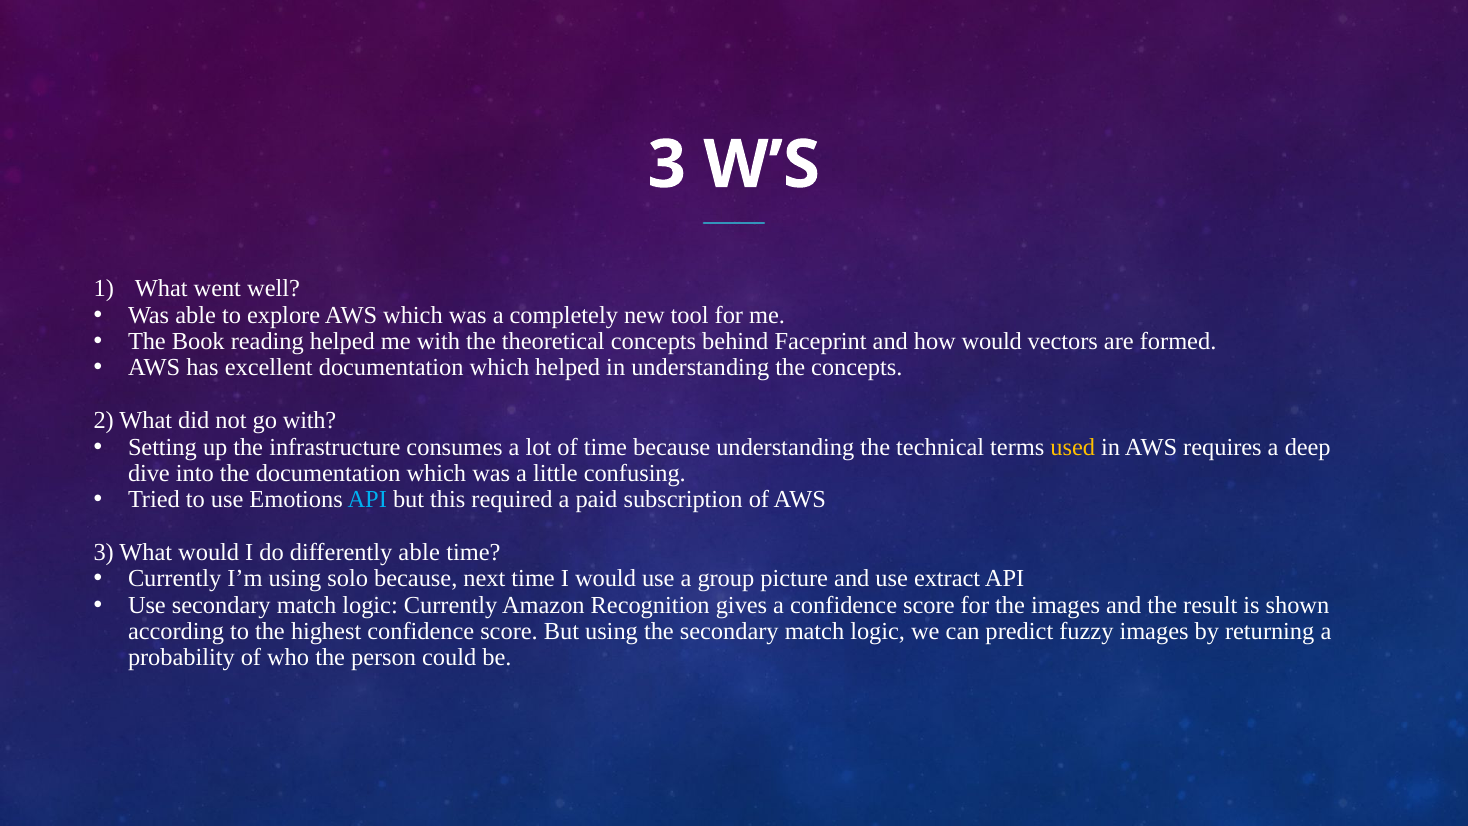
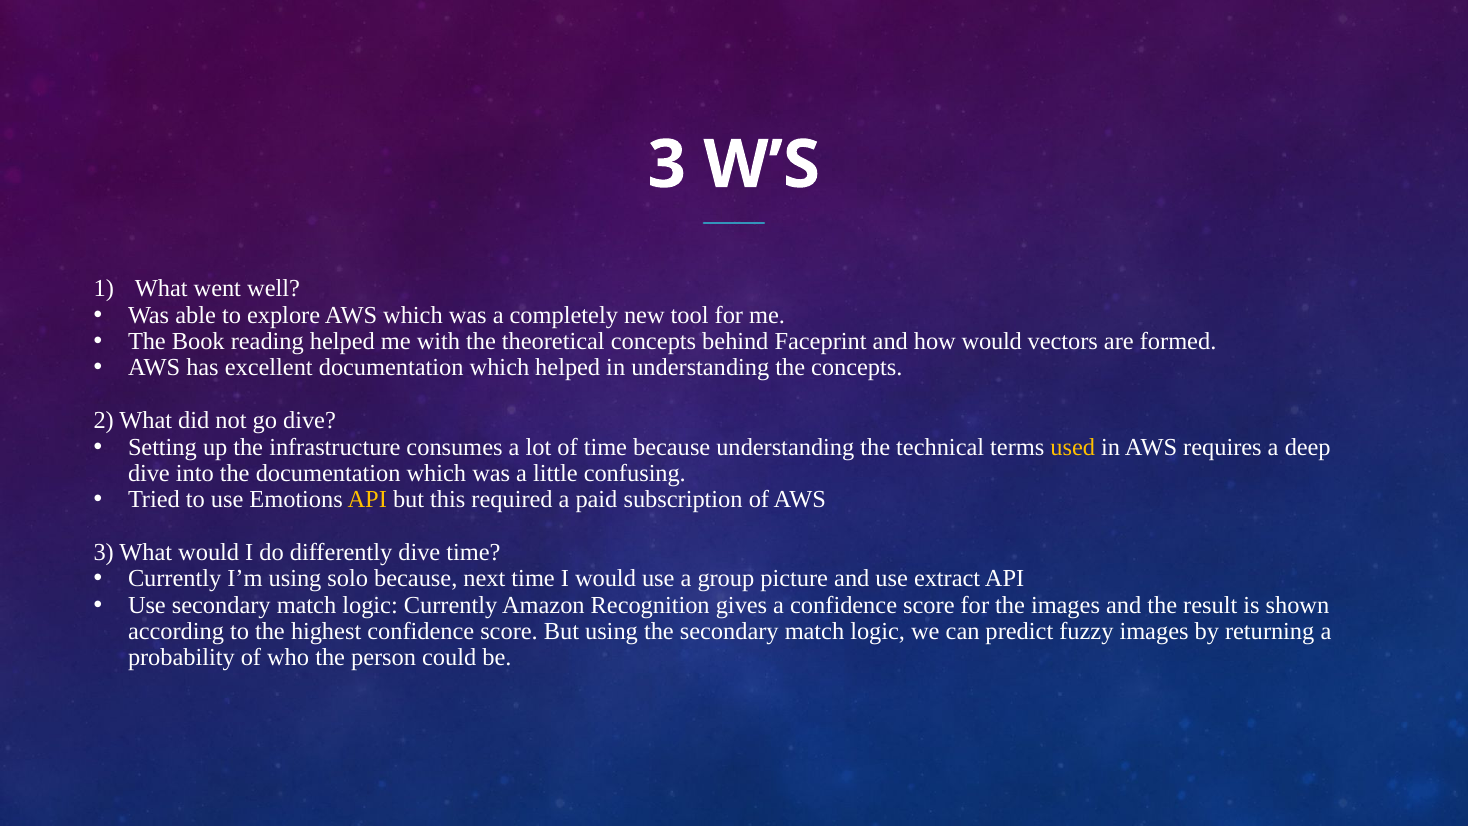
go with: with -> dive
API at (367, 500) colour: light blue -> yellow
differently able: able -> dive
